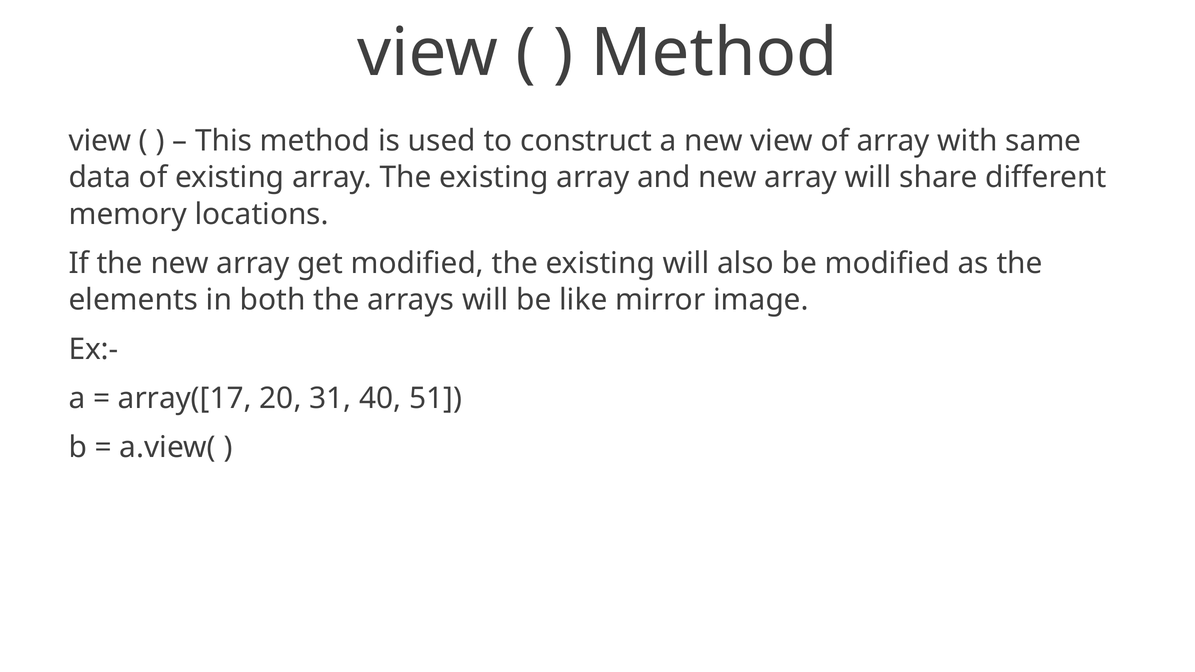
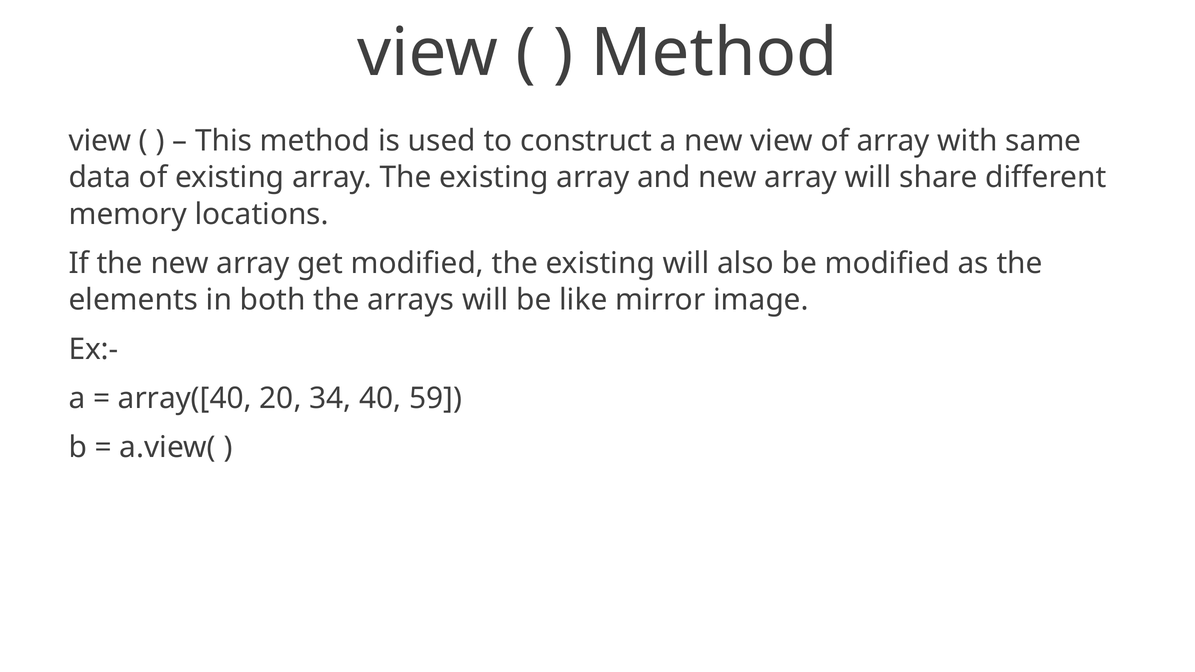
array([17: array([17 -> array([40
31: 31 -> 34
51: 51 -> 59
